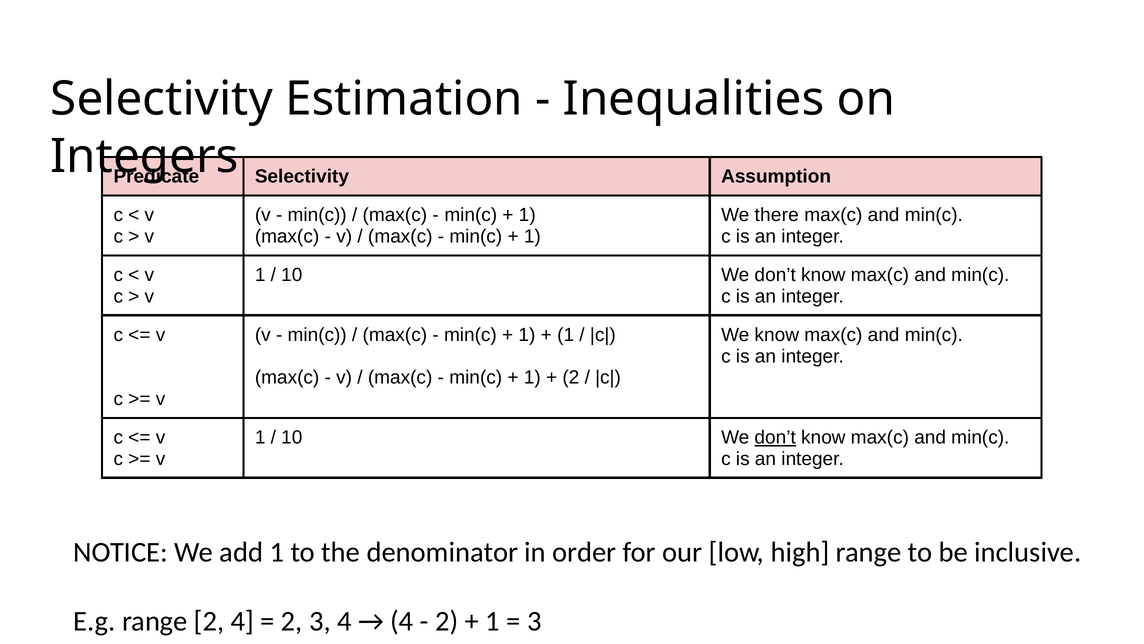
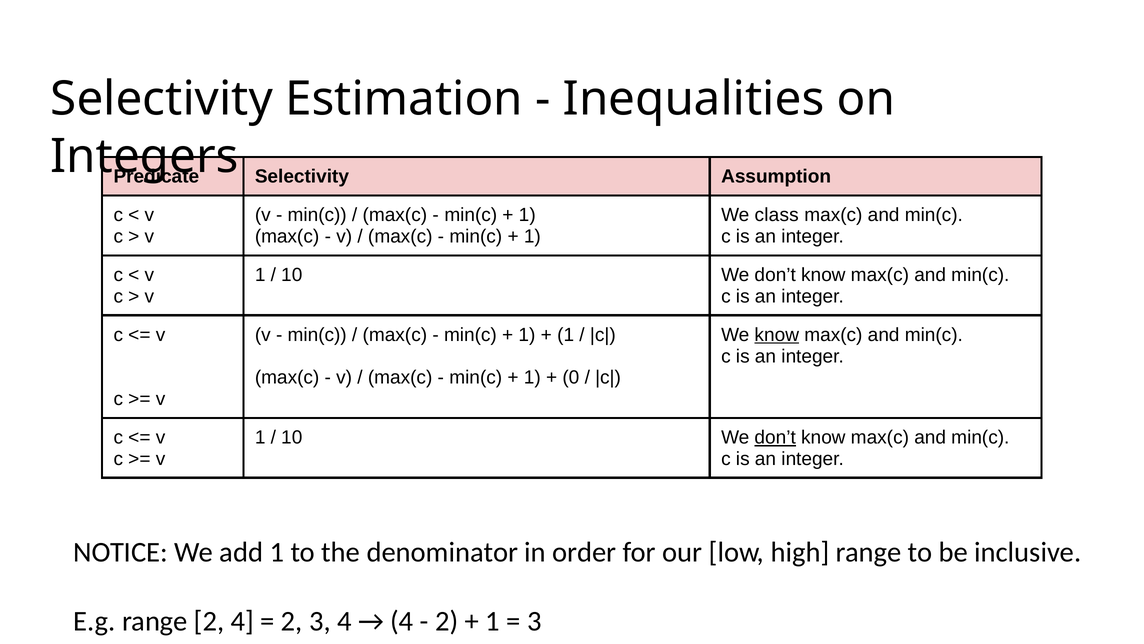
there: there -> class
know at (777, 335) underline: none -> present
2 at (571, 377): 2 -> 0
